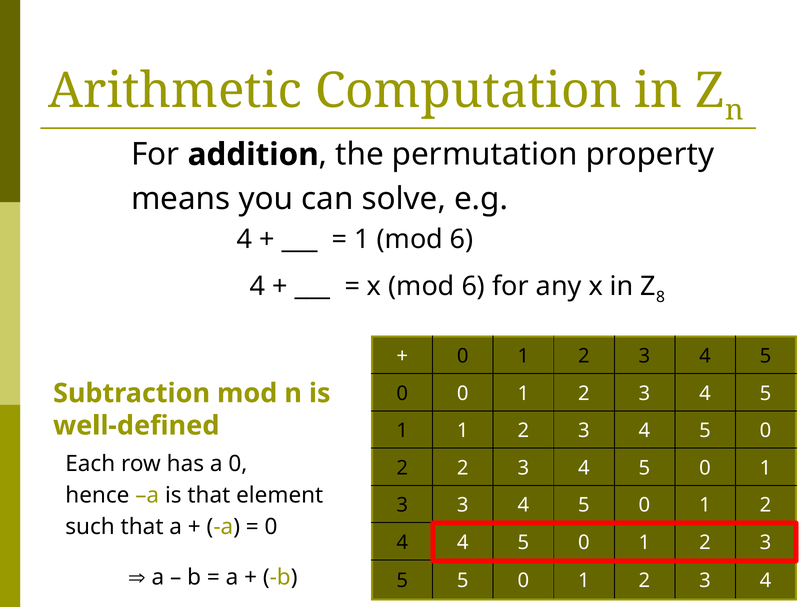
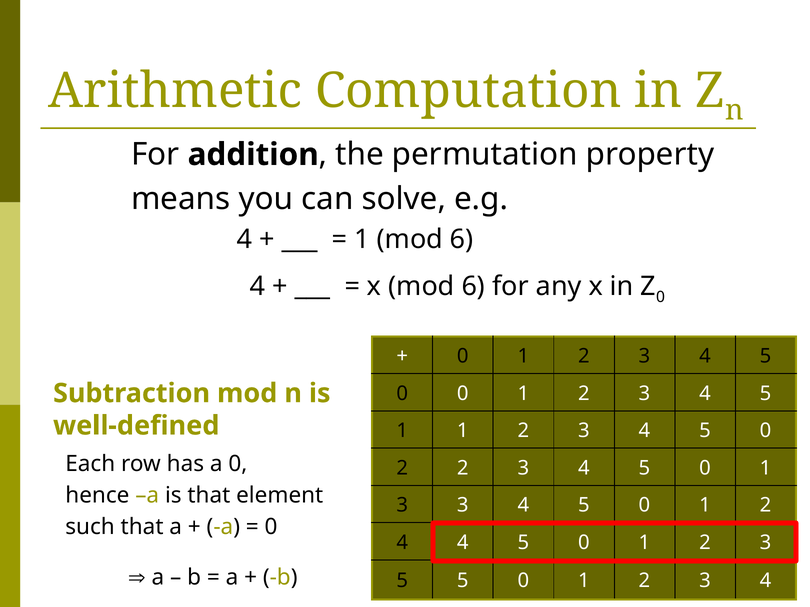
8 at (661, 297): 8 -> 0
